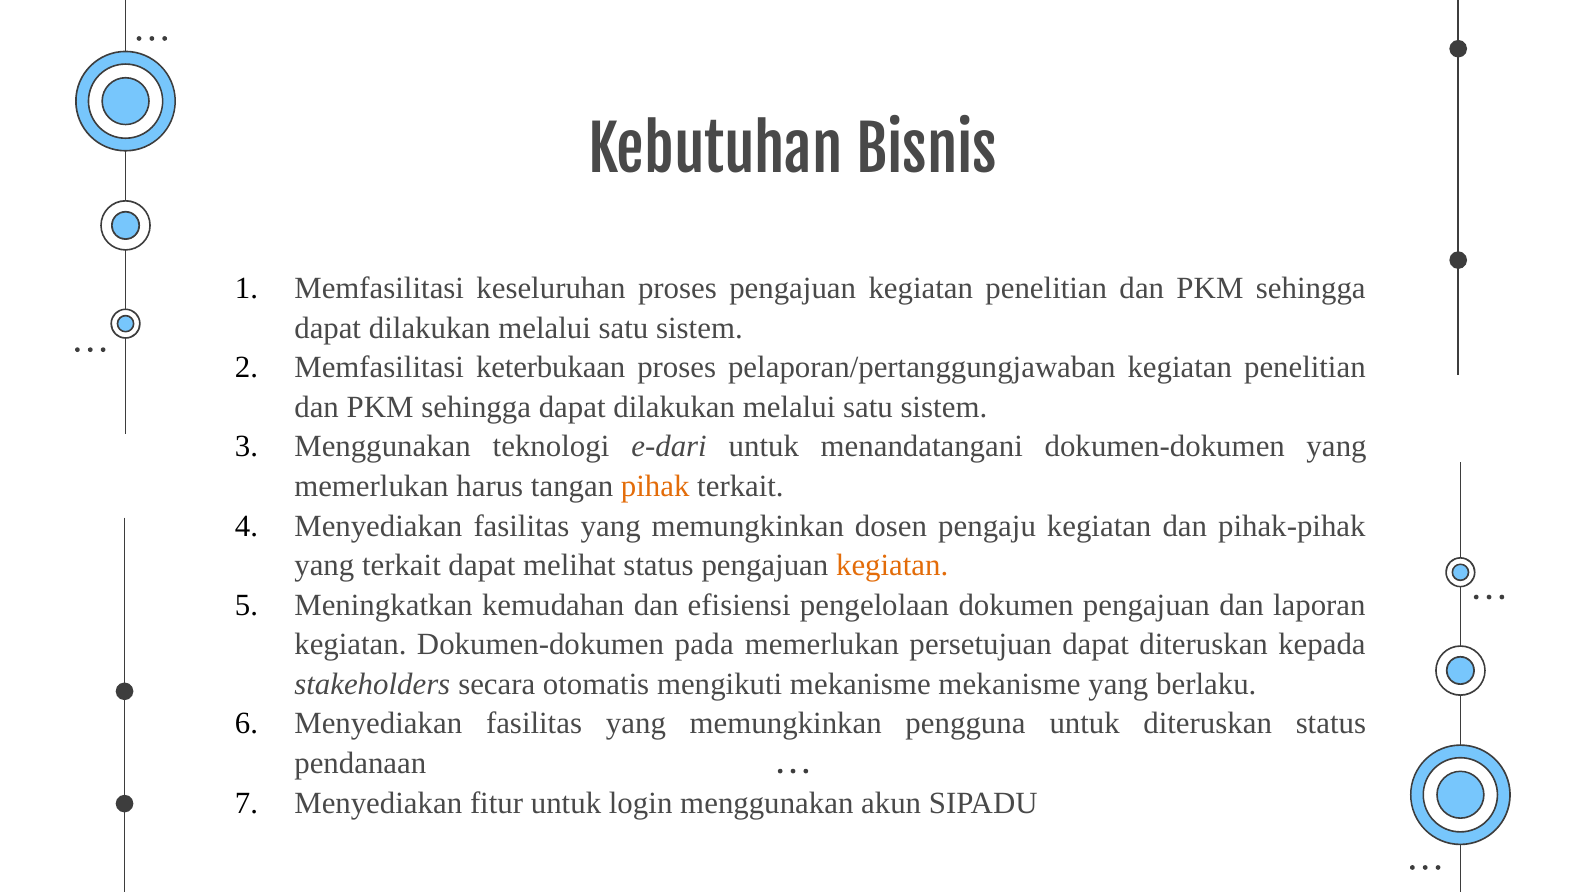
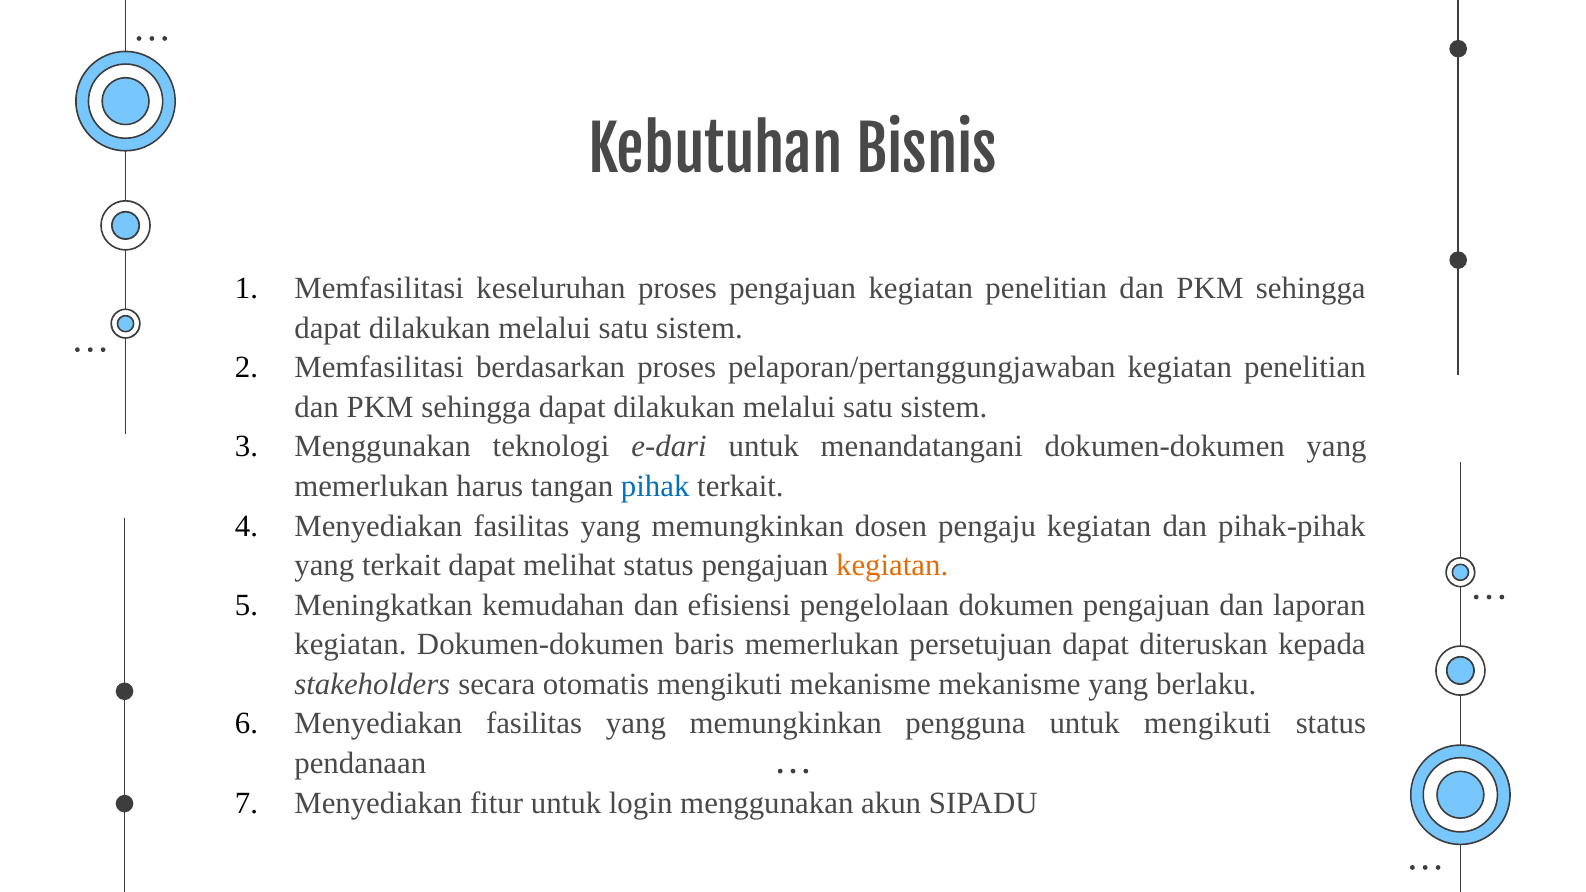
keterbukaan: keterbukaan -> berdasarkan
pihak colour: orange -> blue
pada: pada -> baris
untuk diteruskan: diteruskan -> mengikuti
